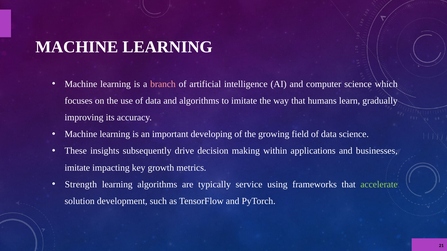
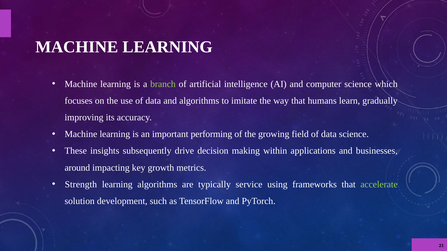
branch colour: pink -> light green
developing: developing -> performing
imitate at (77, 168): imitate -> around
